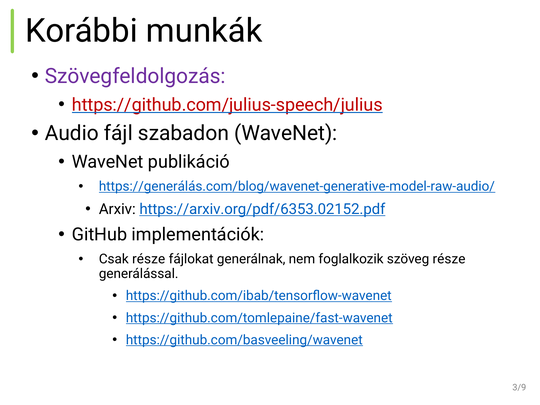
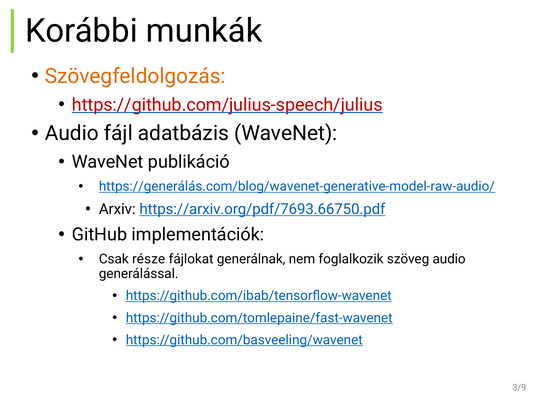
Szövegfeldolgozás colour: purple -> orange
szabadon: szabadon -> adatbázis
https://arxiv.org/pdf/6353.02152.pdf: https://arxiv.org/pdf/6353.02152.pdf -> https://arxiv.org/pdf/7693.66750.pdf
szöveg része: része -> audio
